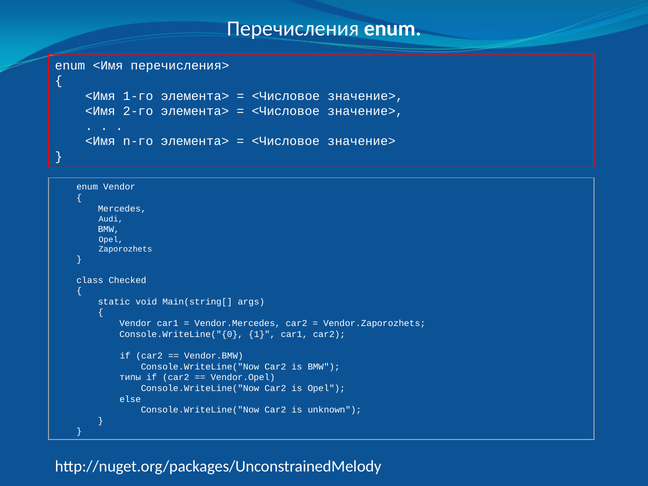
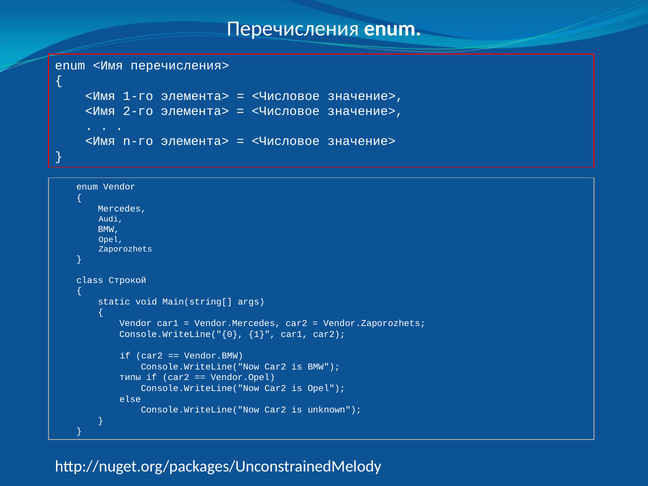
Checked: Checked -> Строкой
